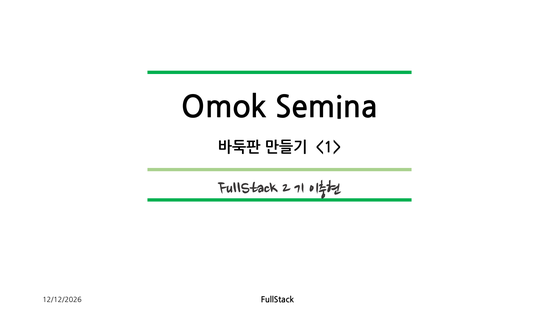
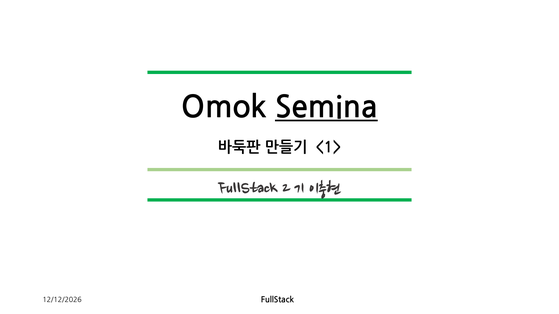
Semina underline: none -> present
